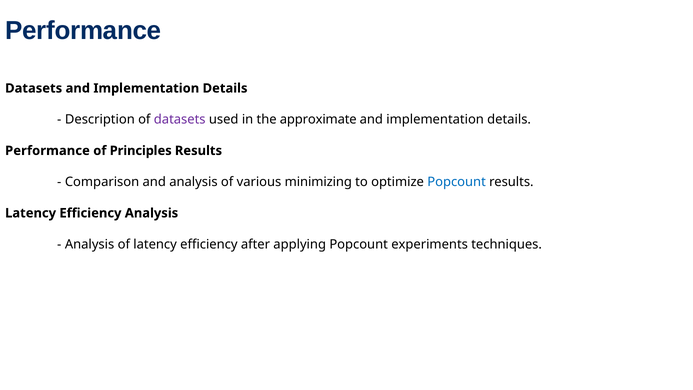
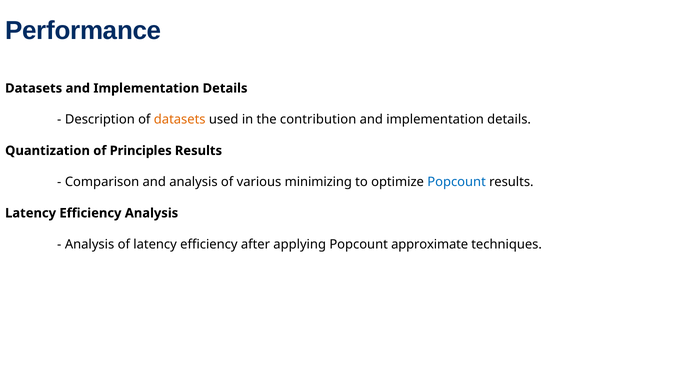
datasets at (180, 119) colour: purple -> orange
approximate: approximate -> contribution
Performance at (47, 151): Performance -> Quantization
experiments: experiments -> approximate
